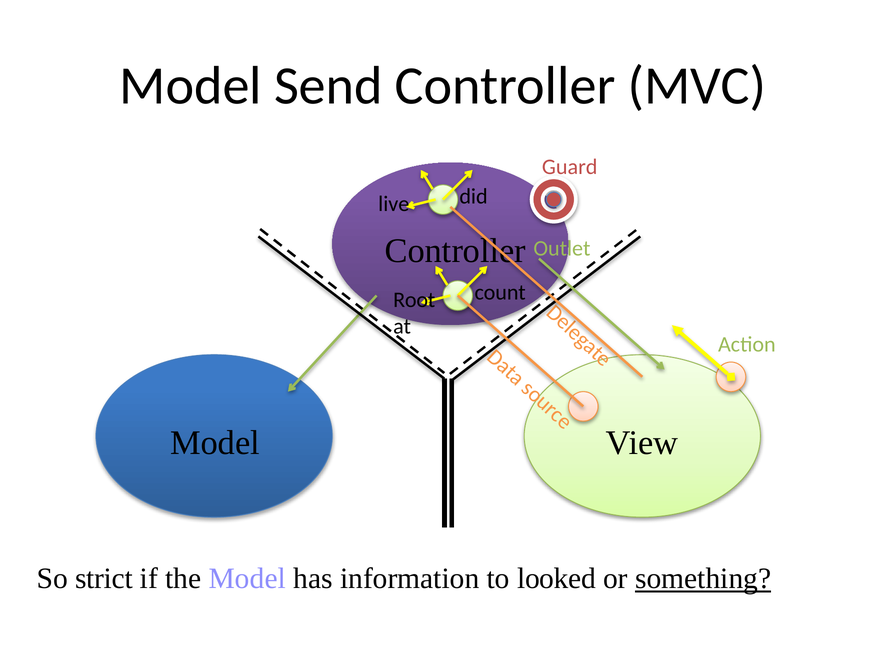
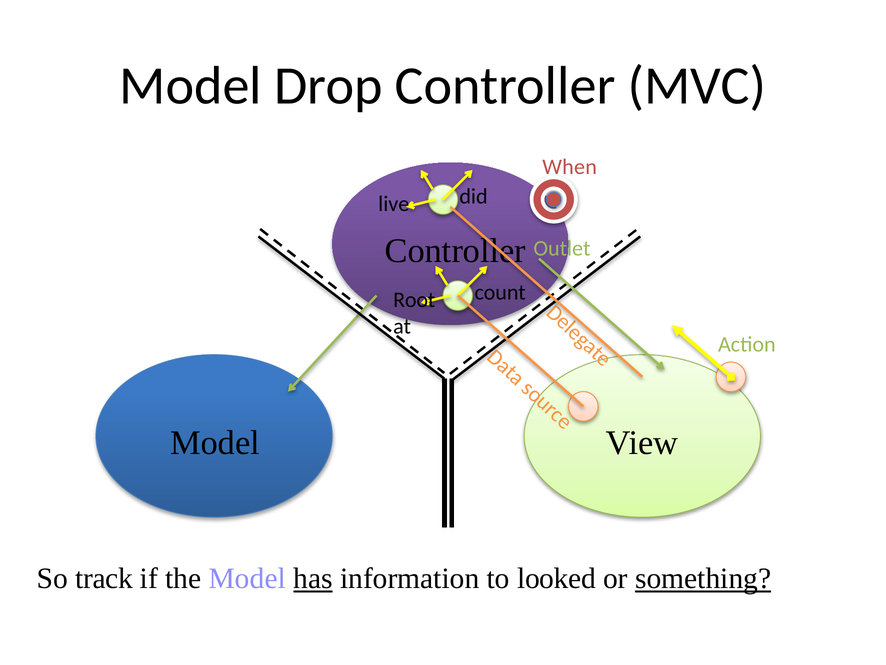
Send: Send -> Drop
Guard: Guard -> When
strict: strict -> track
has underline: none -> present
